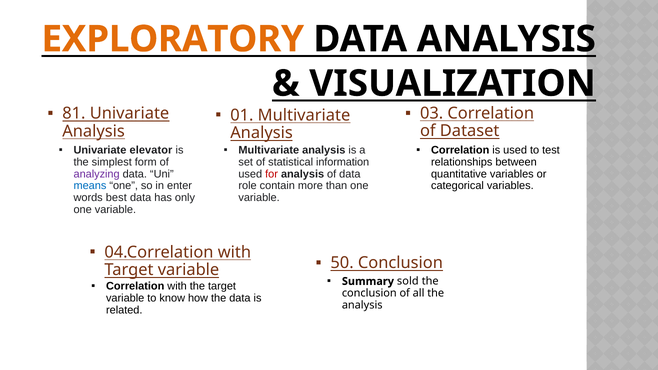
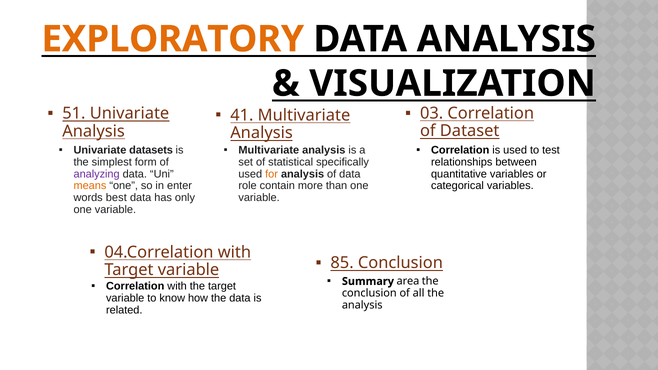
81: 81 -> 51
01: 01 -> 41
elevator: elevator -> datasets
information: information -> specifically
for colour: red -> orange
means colour: blue -> orange
50: 50 -> 85
sold: sold -> area
